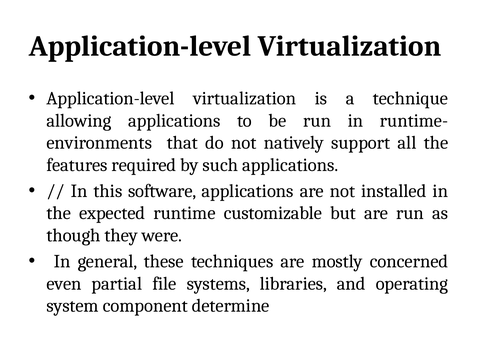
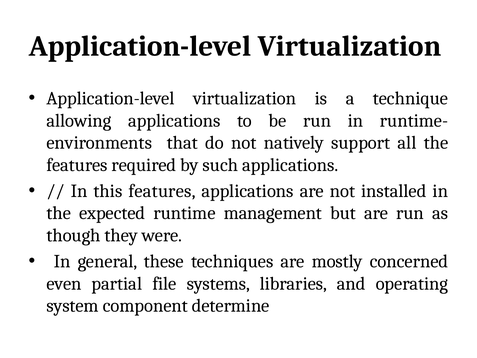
this software: software -> features
customizable: customizable -> management
